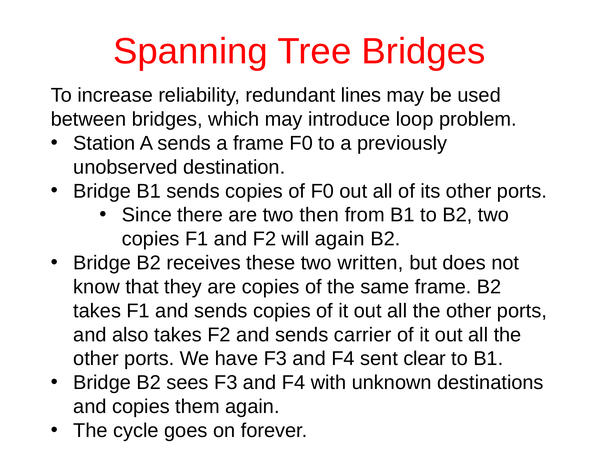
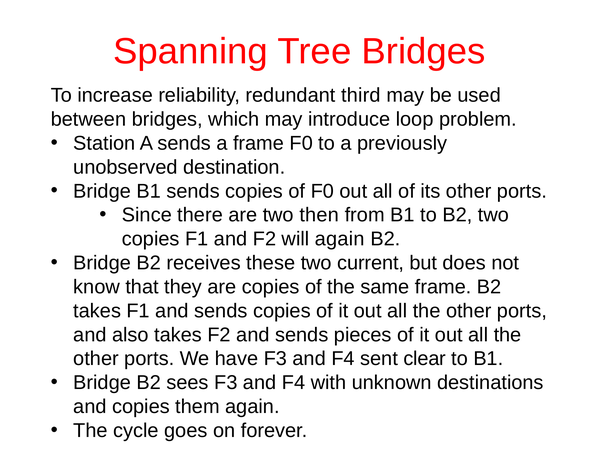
lines: lines -> third
written: written -> current
carrier: carrier -> pieces
